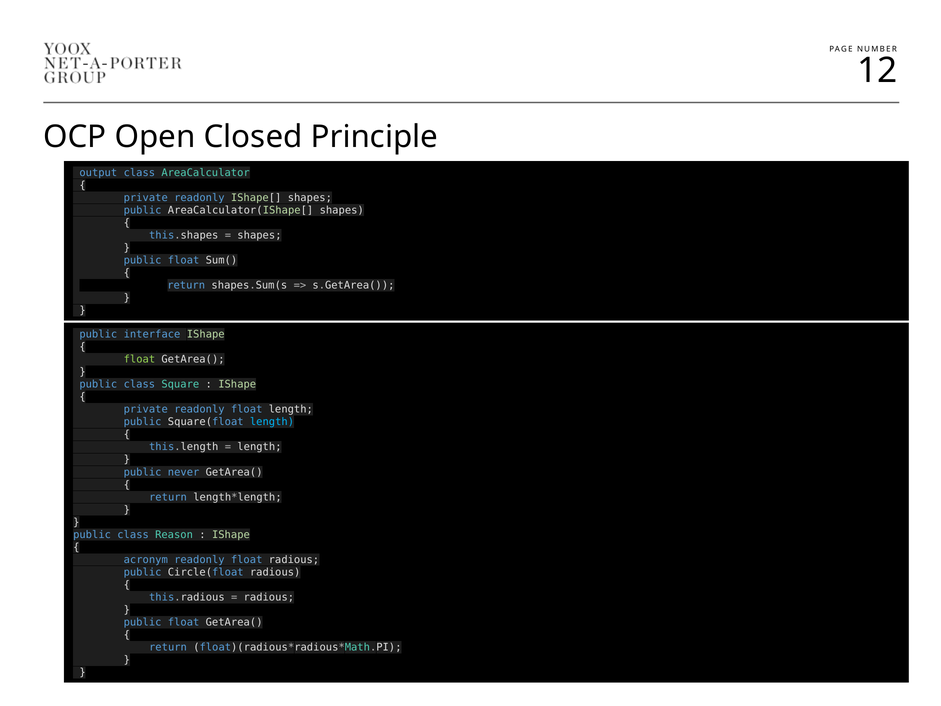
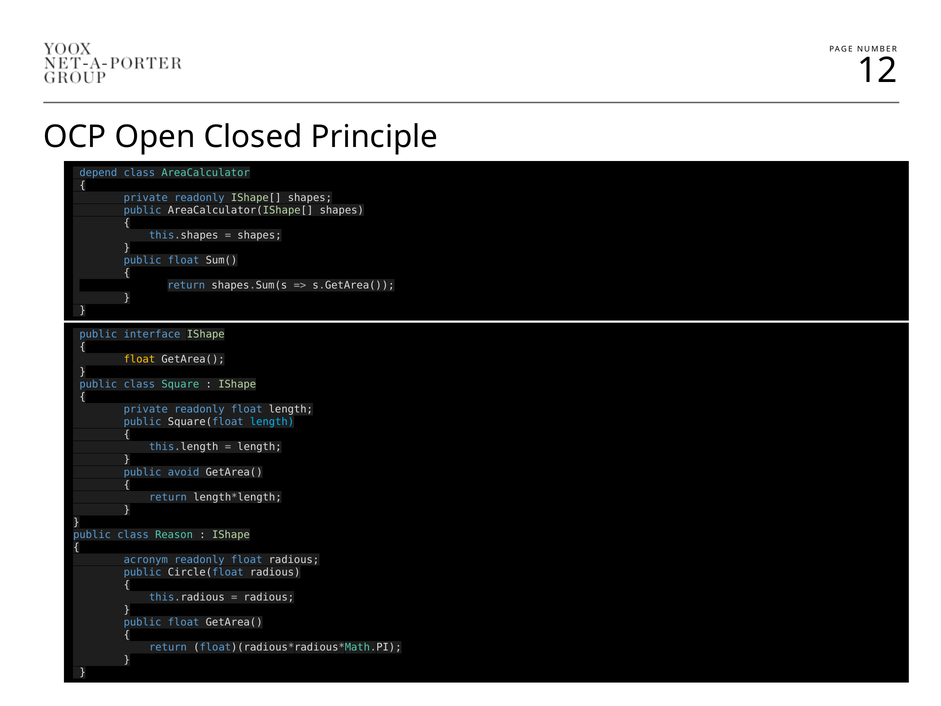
output: output -> depend
float at (139, 359) colour: light green -> yellow
never: never -> avoid
